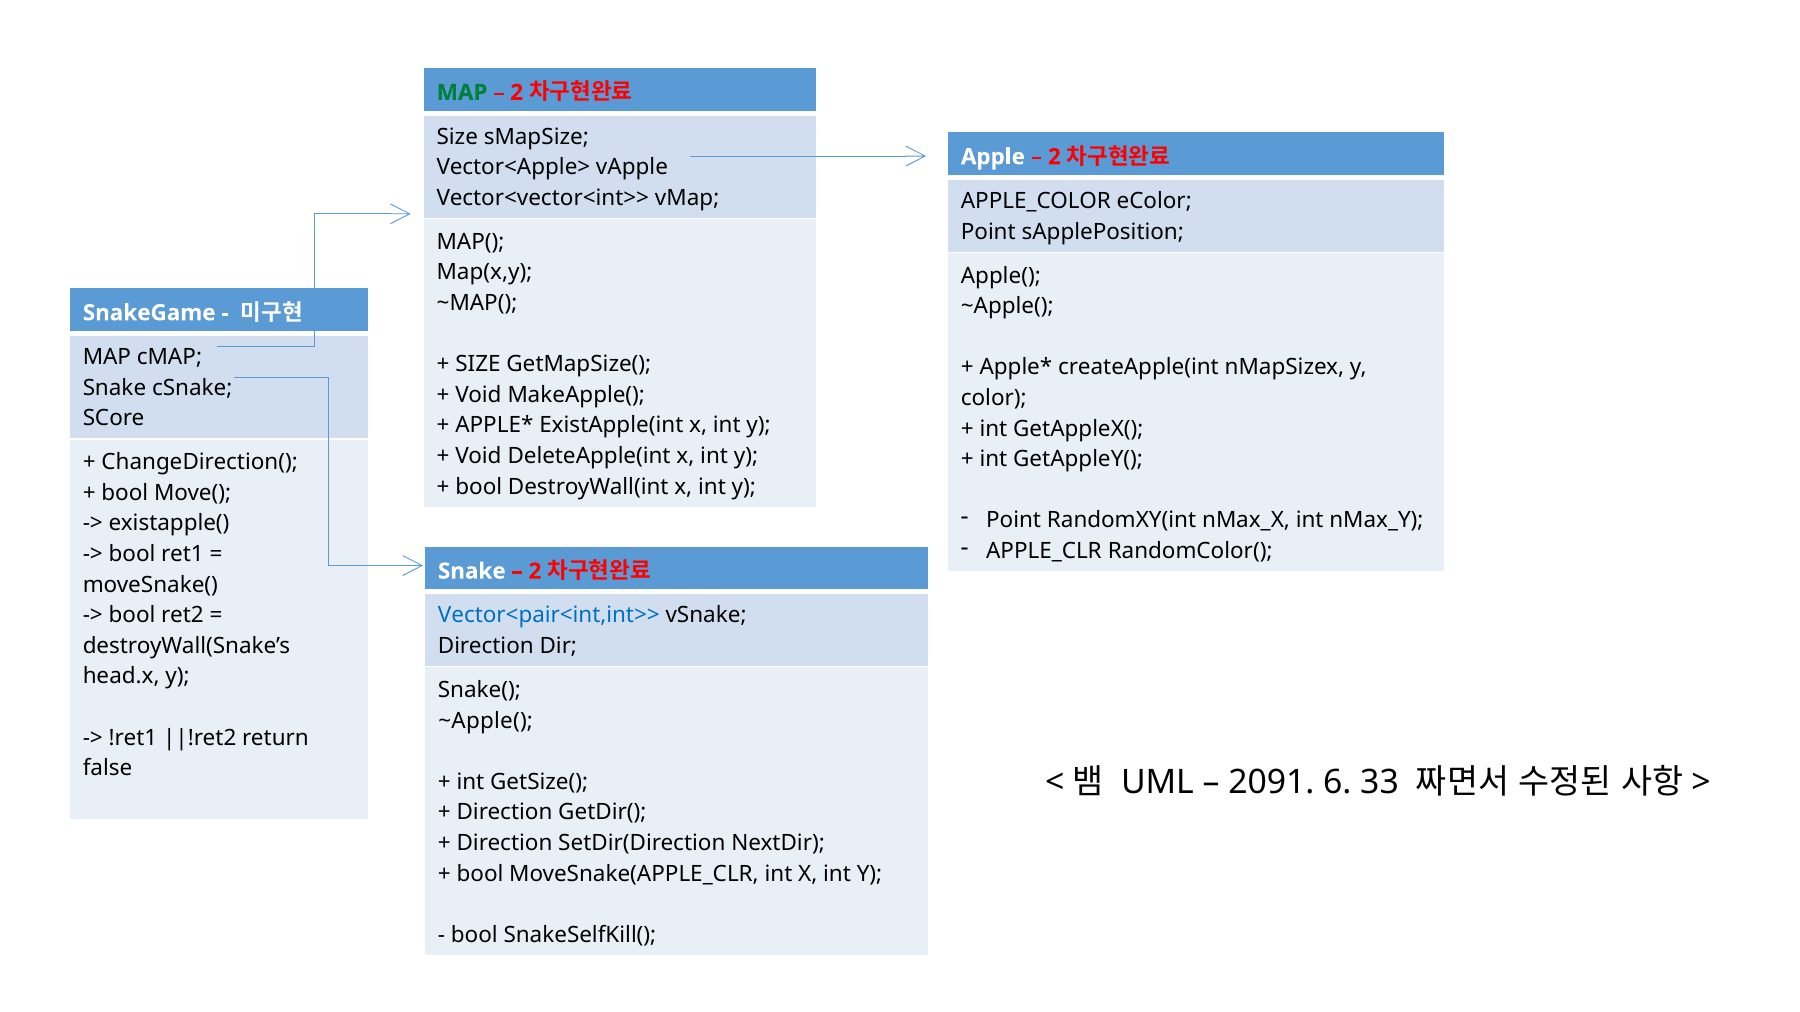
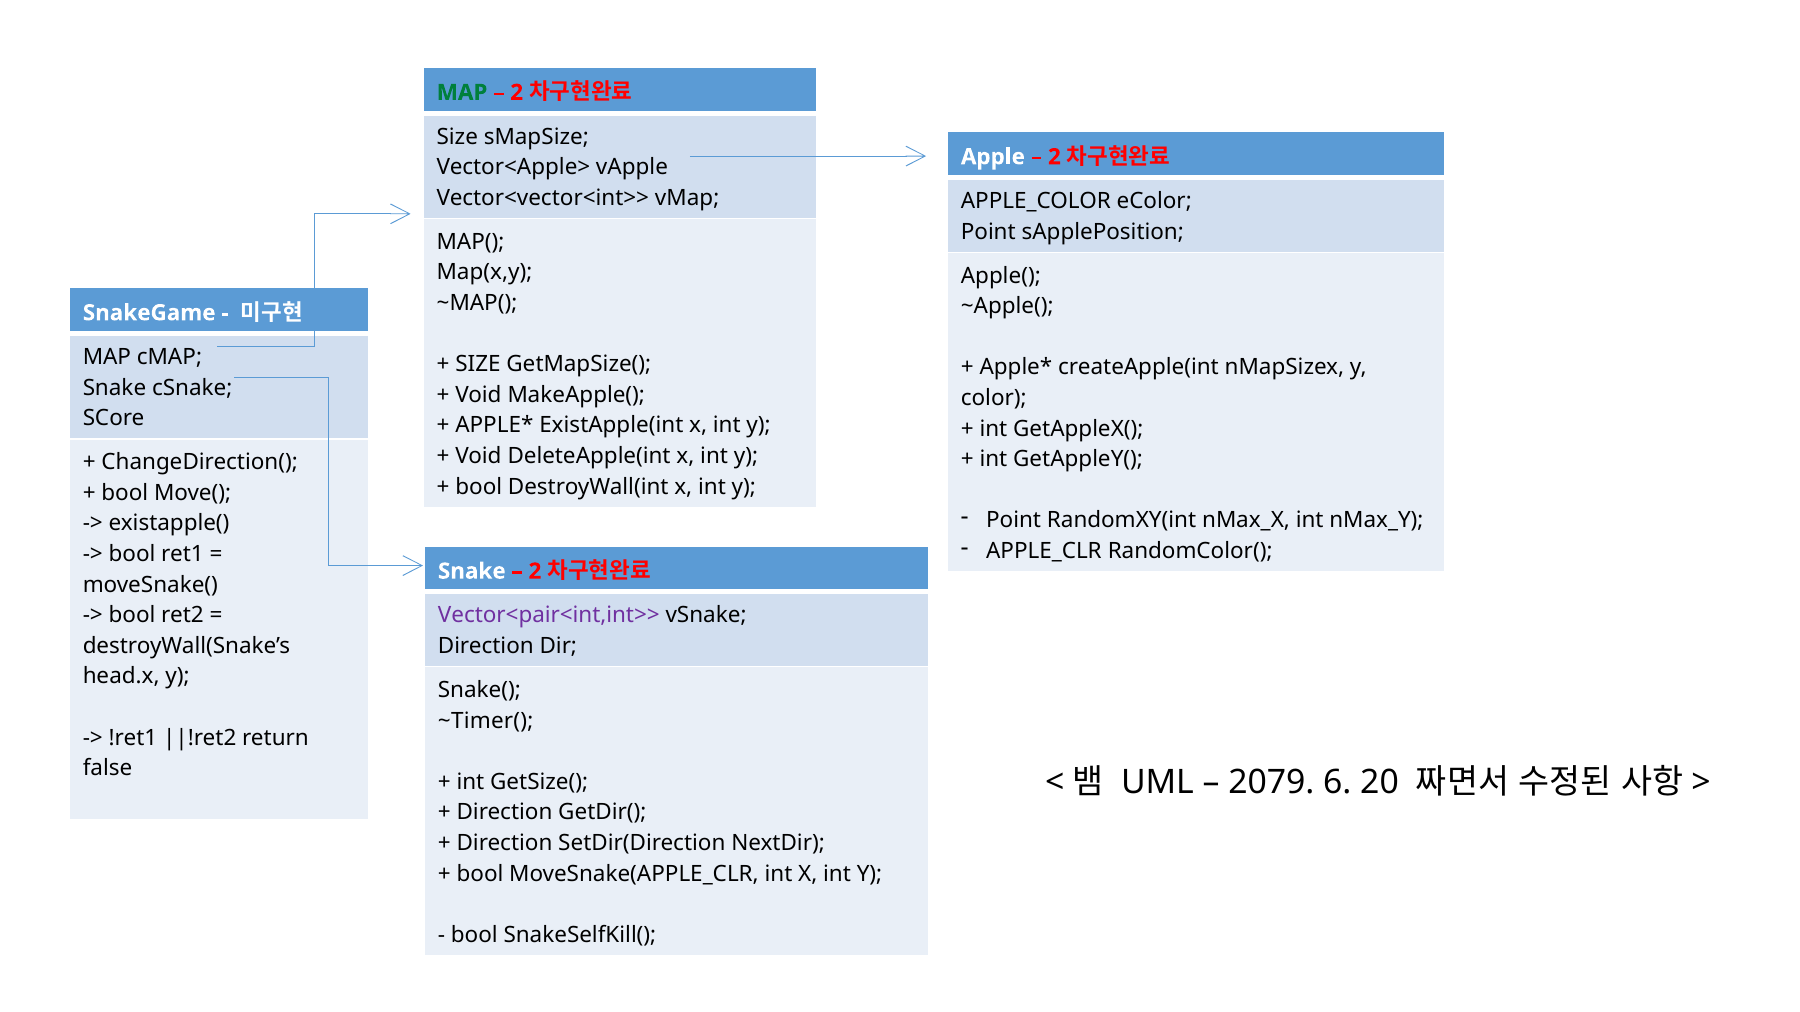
Vector<pair<int,int>> colour: blue -> purple
~Apple( at (486, 721): ~Apple( -> ~Timer(
2091: 2091 -> 2079
33: 33 -> 20
